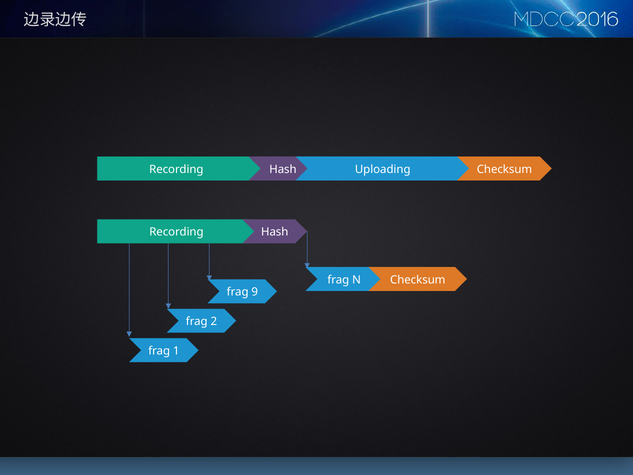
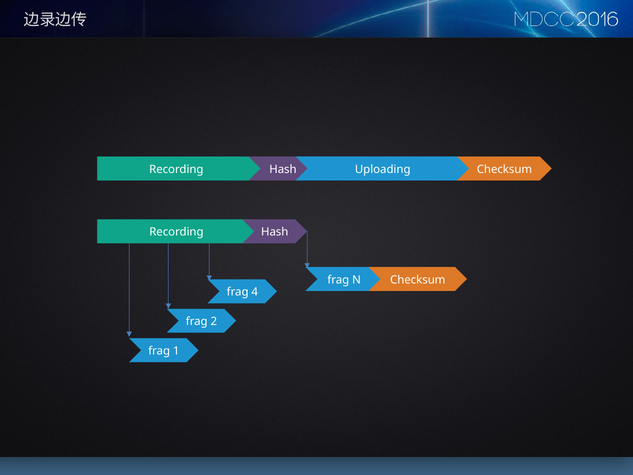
9: 9 -> 4
